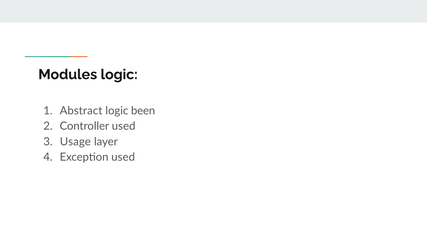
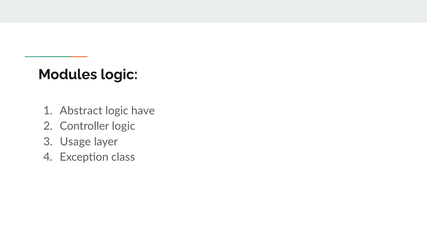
been: been -> have
Controller used: used -> logic
Exception used: used -> class
